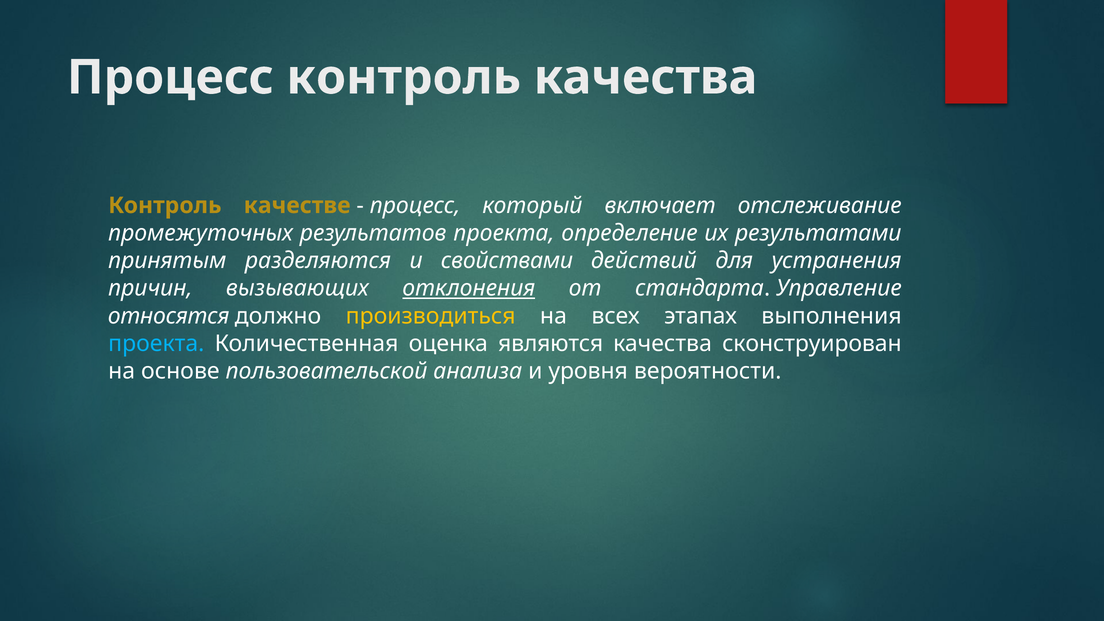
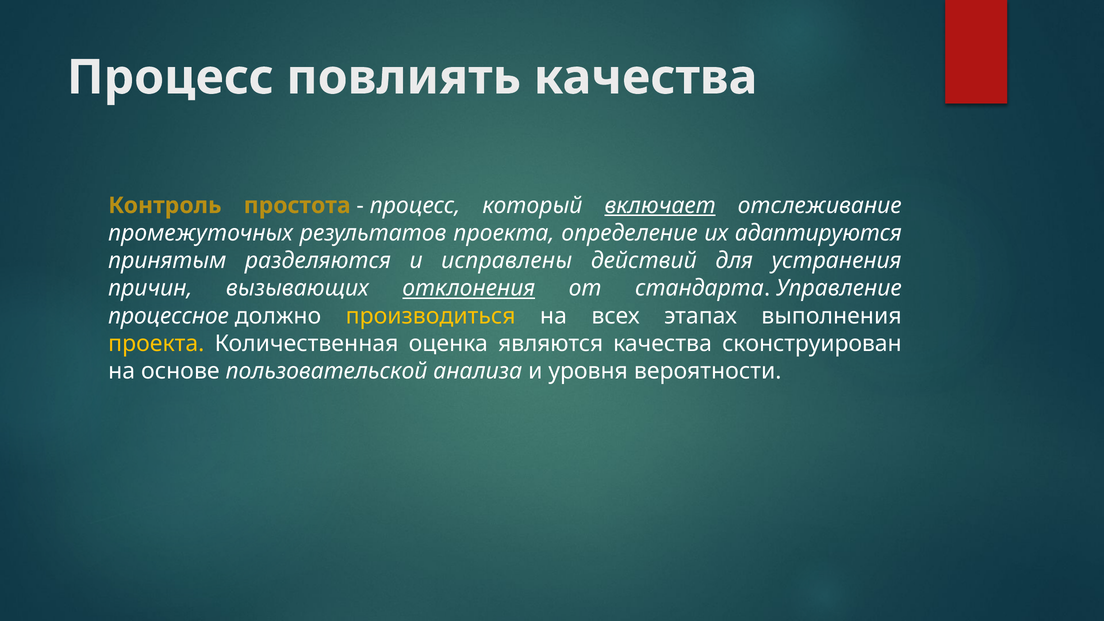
Процесс контроль: контроль -> повлиять
качестве: качестве -> простота
включает underline: none -> present
результатами: результатами -> адаптируются
свойствами: свойствами -> исправлены
относятся: относятся -> процессное
проекта at (156, 344) colour: light blue -> yellow
